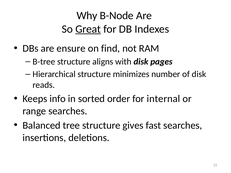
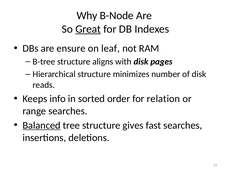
find: find -> leaf
internal: internal -> relation
Balanced underline: none -> present
